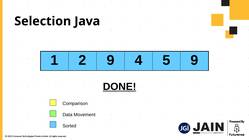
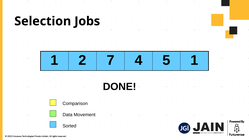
Java: Java -> Jobs
2 9: 9 -> 7
5 9: 9 -> 1
DONE underline: present -> none
